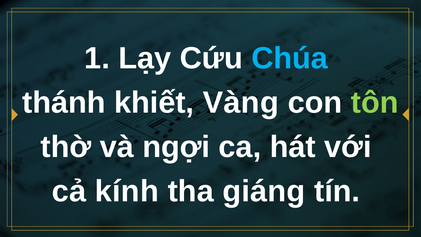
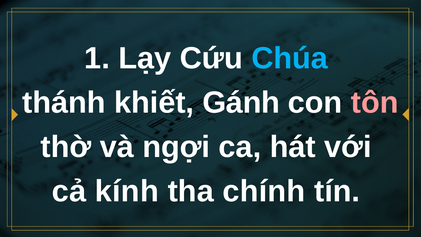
Vàng: Vàng -> Gánh
tôn colour: light green -> pink
giáng: giáng -> chính
